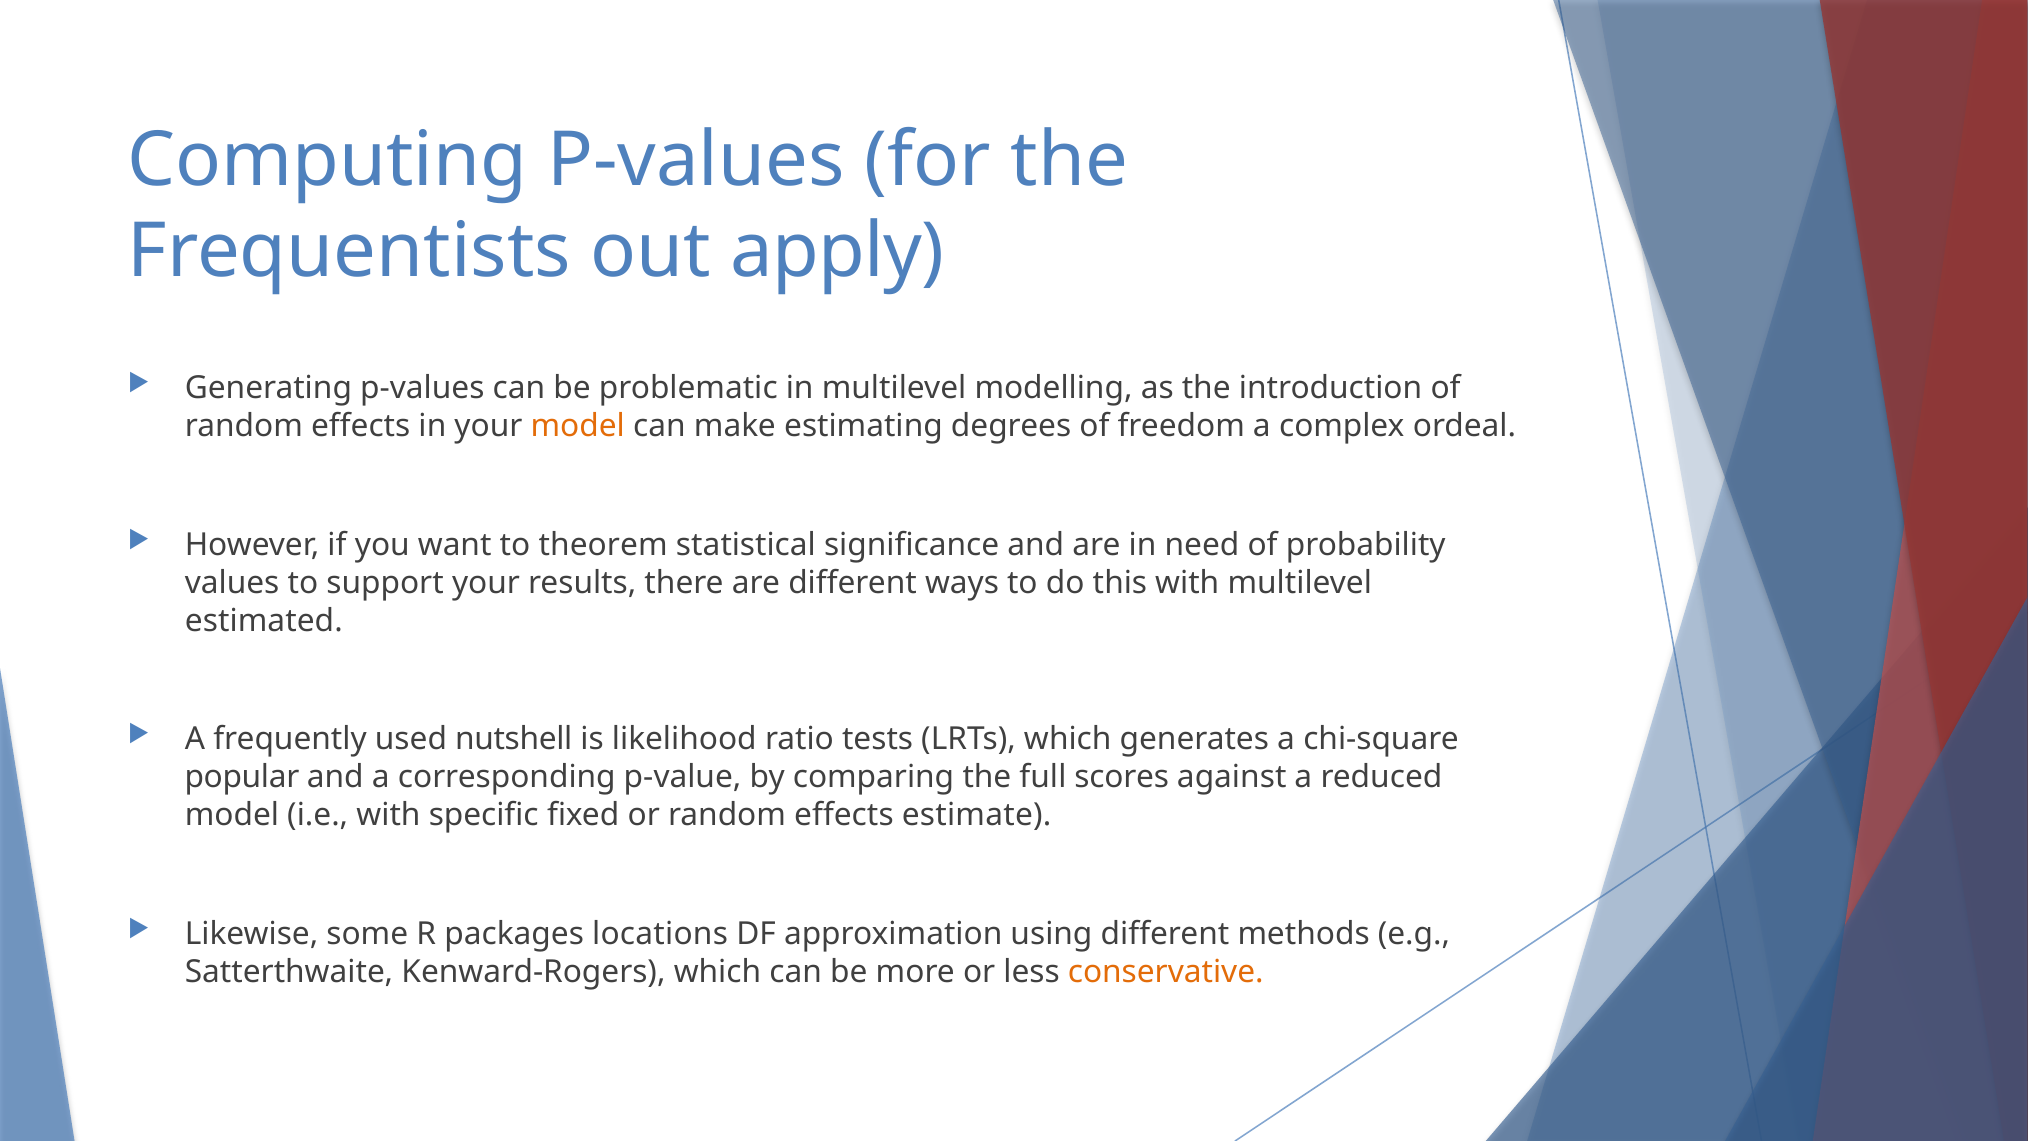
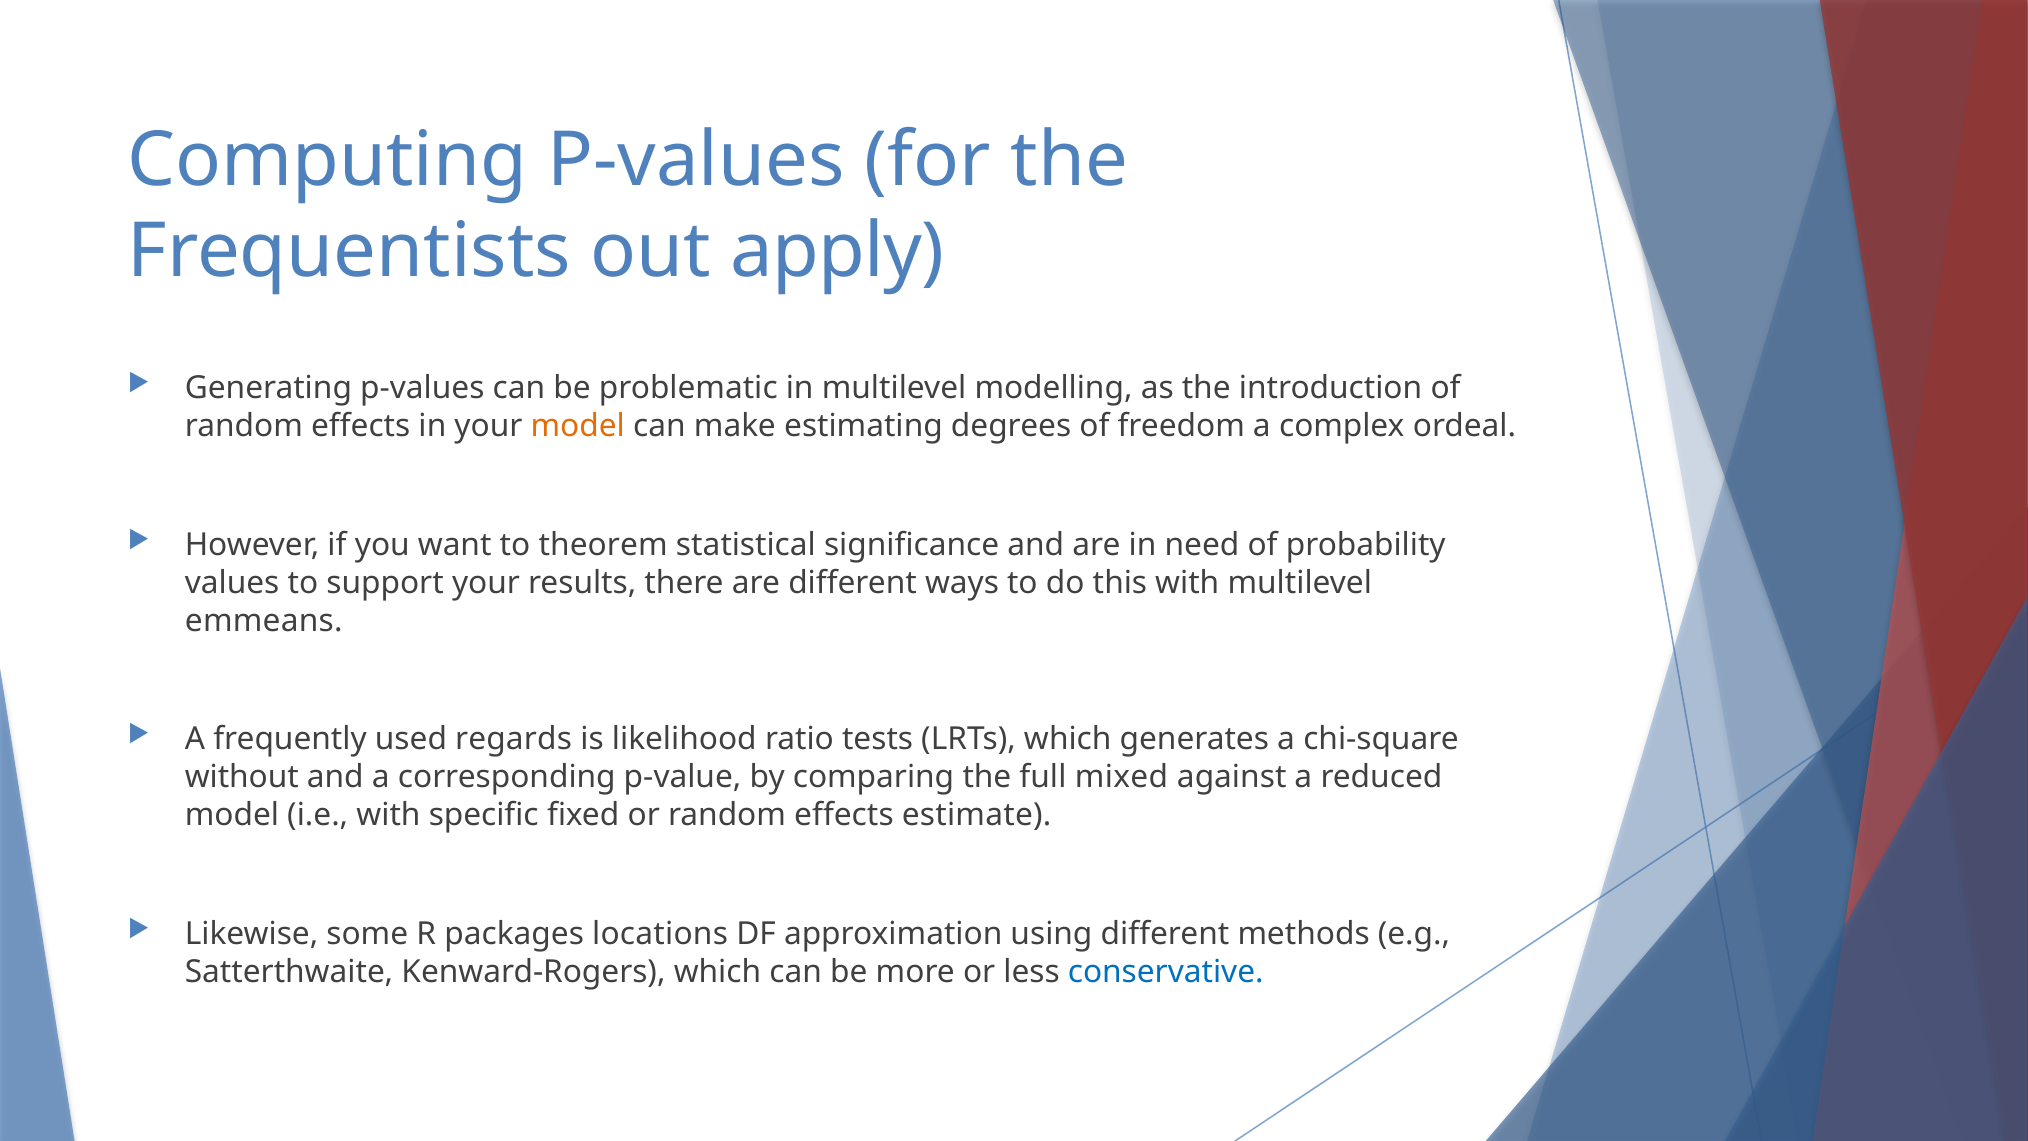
estimated: estimated -> emmeans
nutshell: nutshell -> regards
popular: popular -> without
scores: scores -> mixed
conservative colour: orange -> blue
